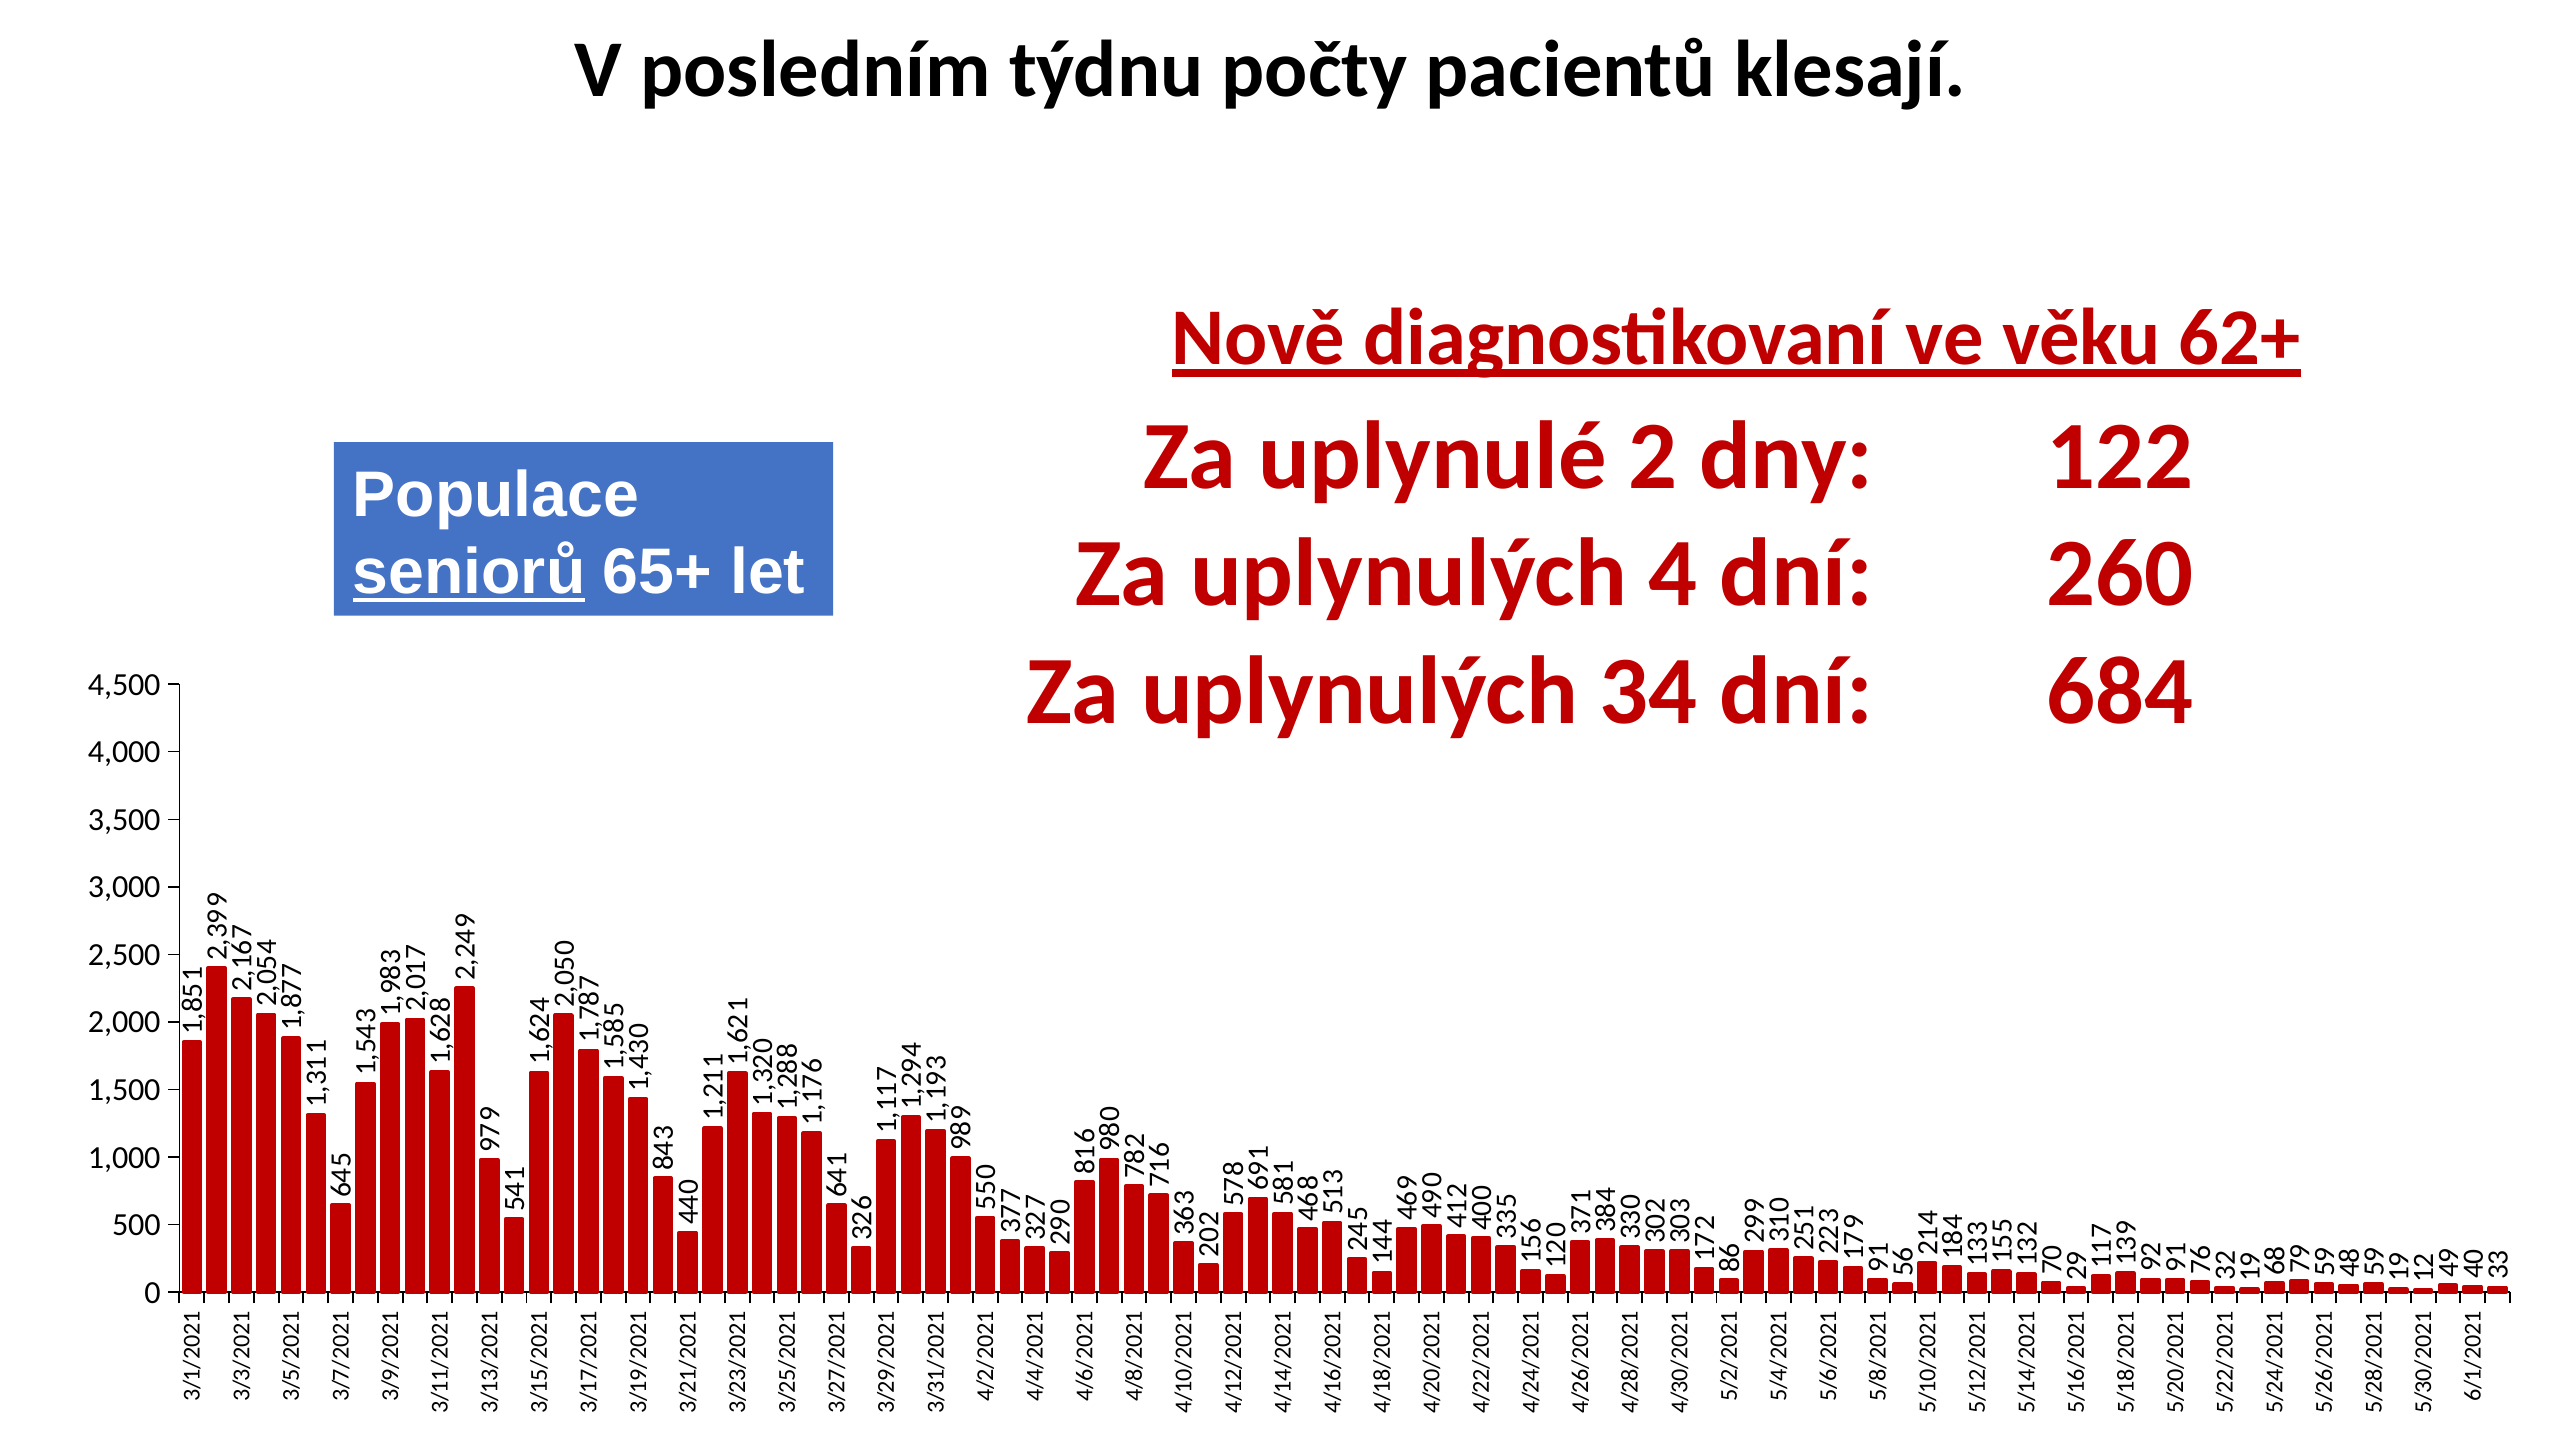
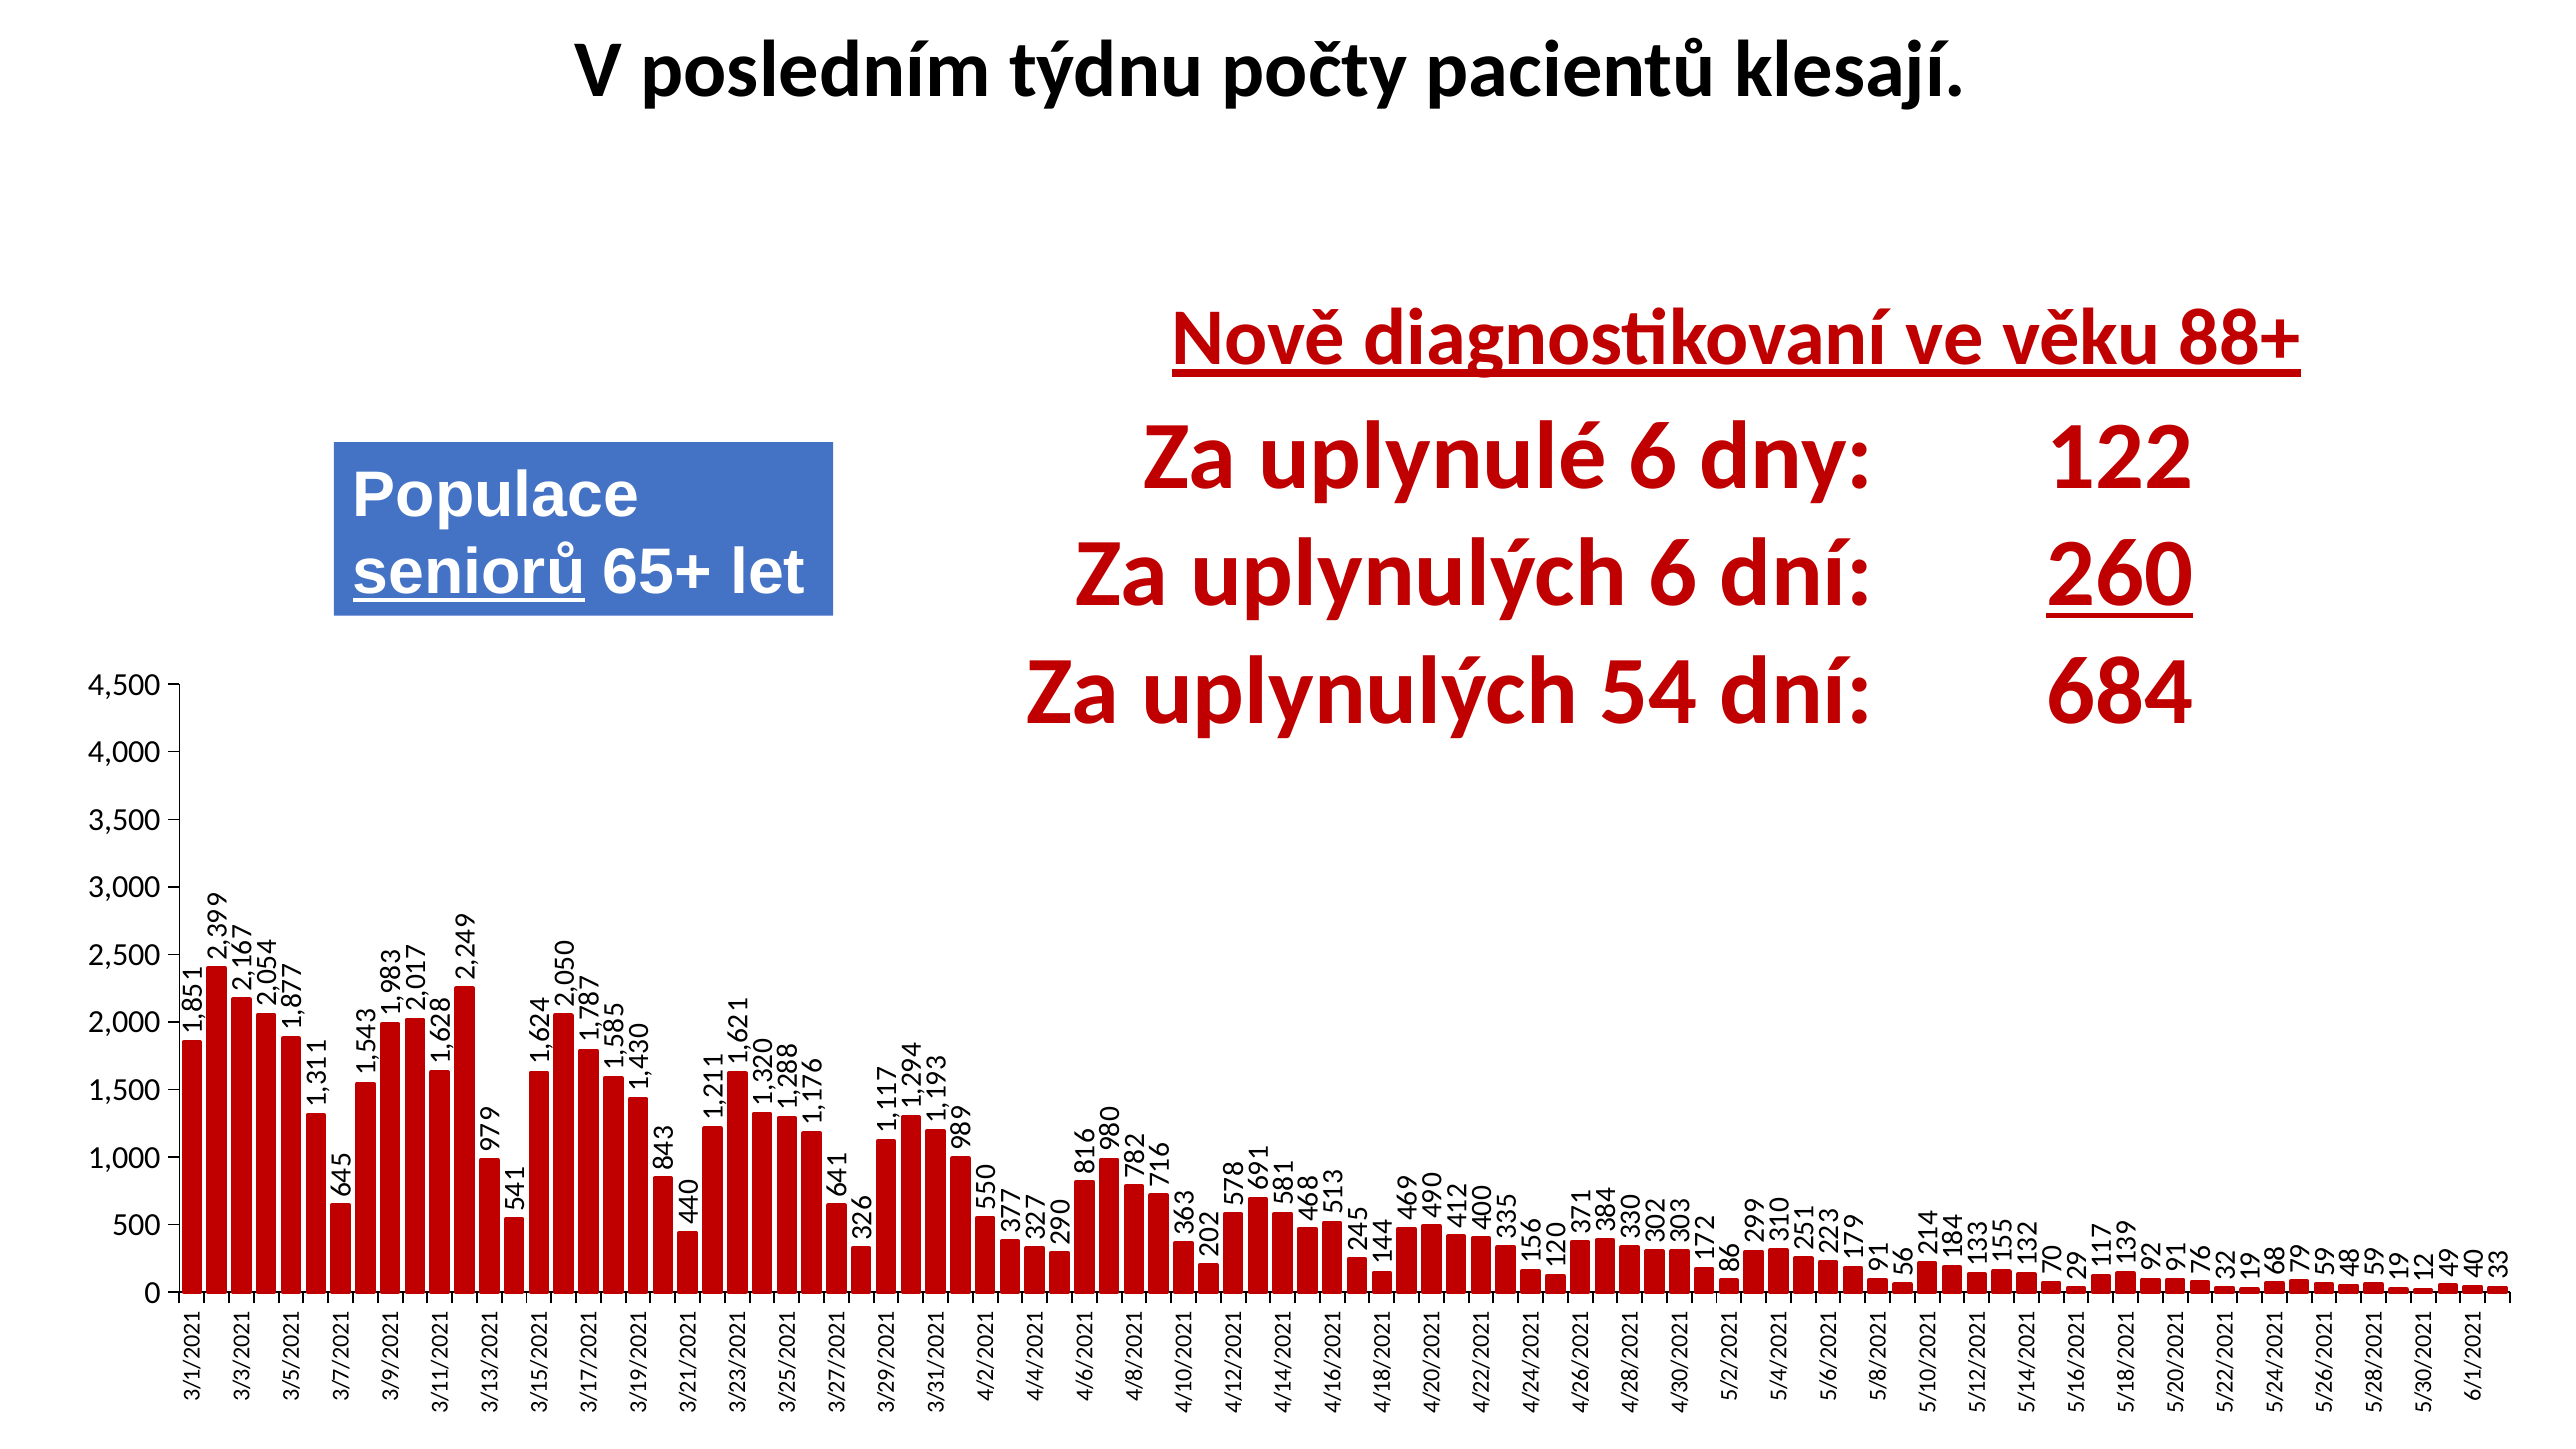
62+: 62+ -> 88+
uplynulé 2: 2 -> 6
uplynulých 4: 4 -> 6
260 underline: none -> present
34: 34 -> 54
